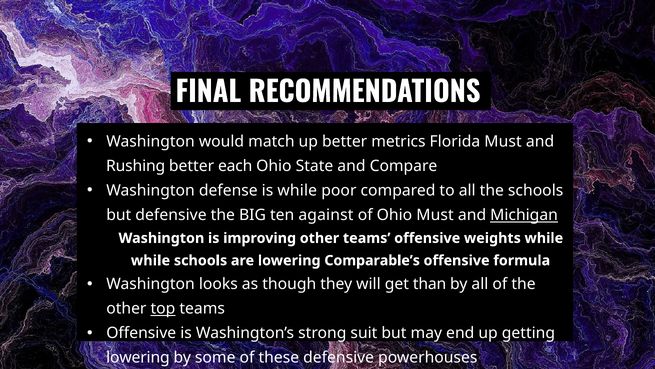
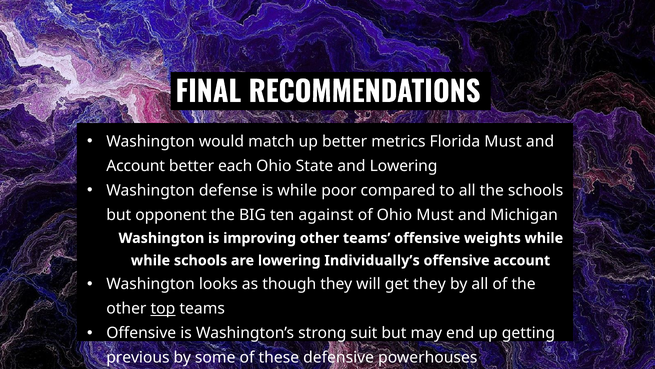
Rushing at (136, 166): Rushing -> Account
and Compare: Compare -> Lowering
but defensive: defensive -> opponent
Michigan underline: present -> none
Comparable’s: Comparable’s -> Individually’s
offensive formula: formula -> account
get than: than -> they
lowering at (138, 357): lowering -> previous
